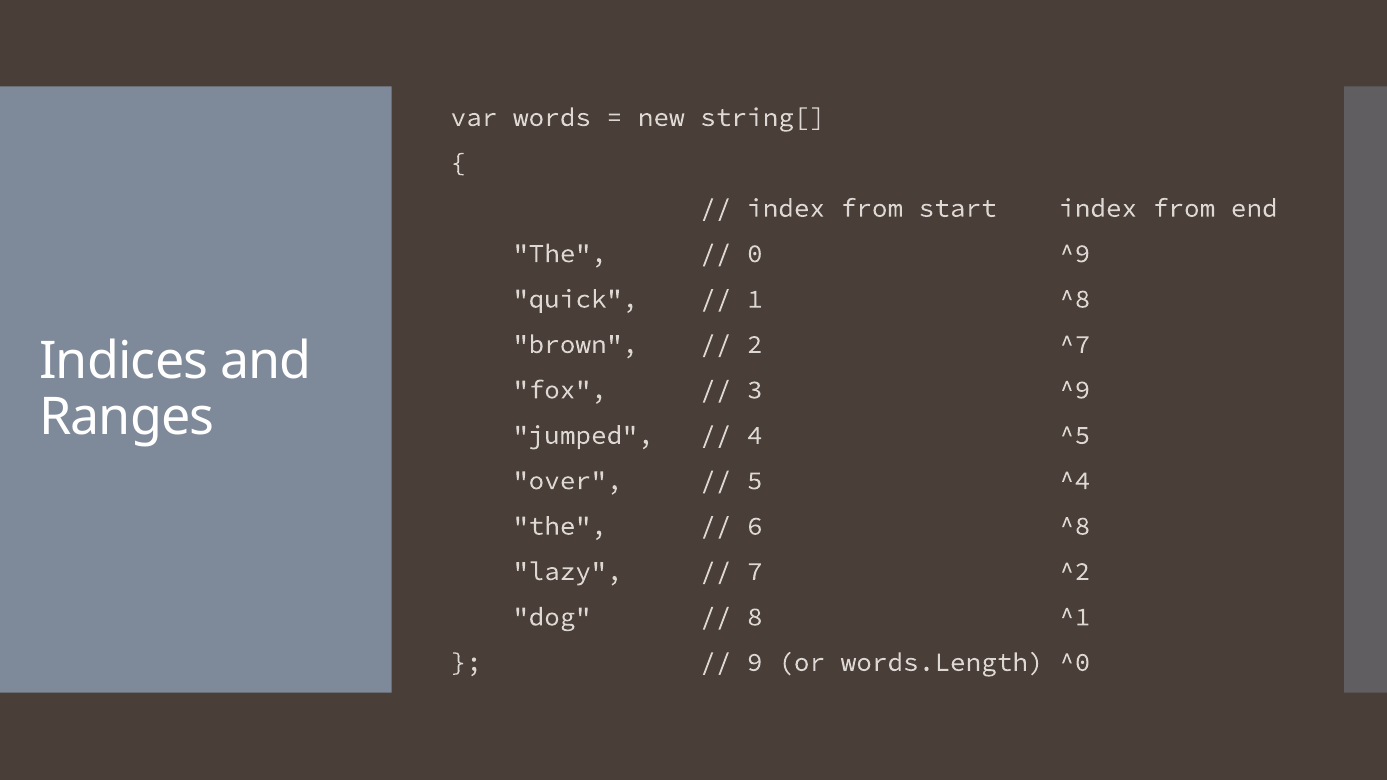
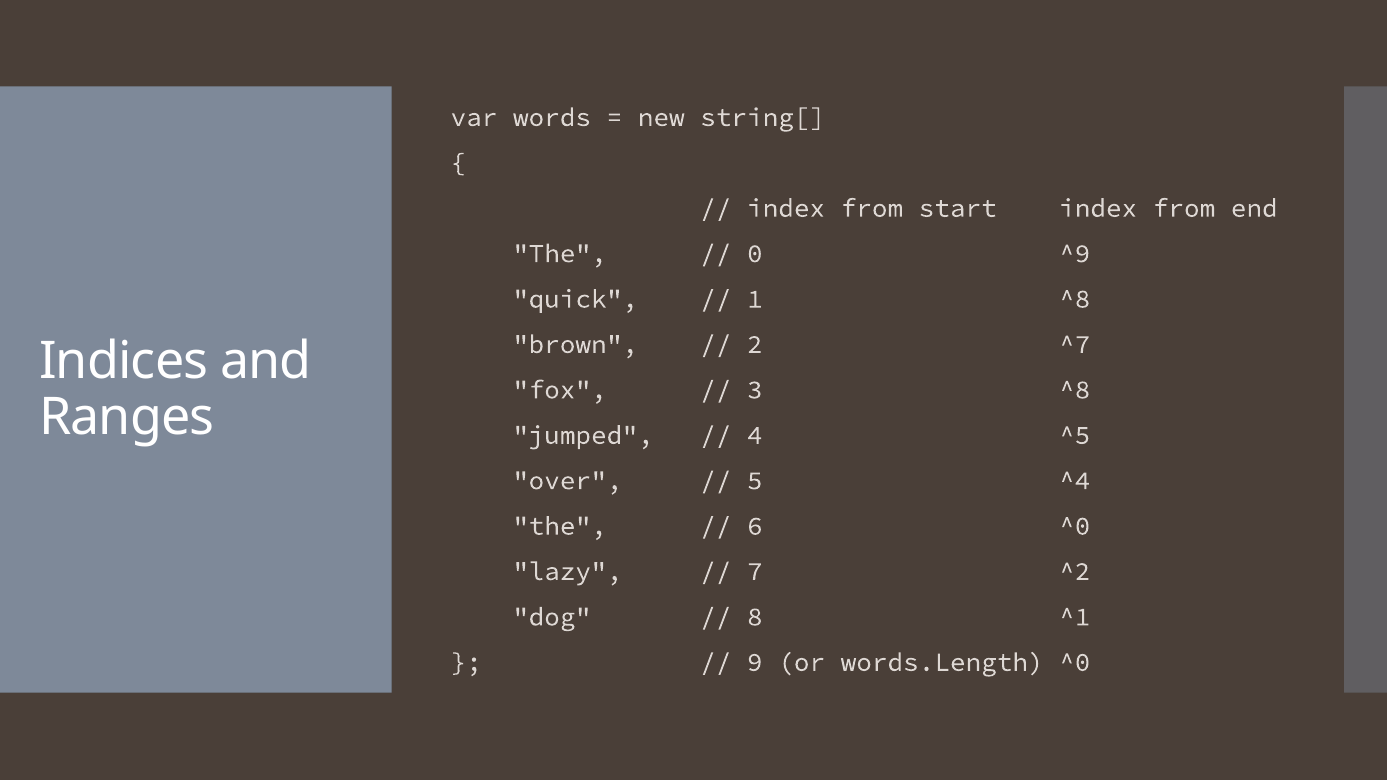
3 ^9: ^9 -> ^8
6 ^8: ^8 -> ^0
